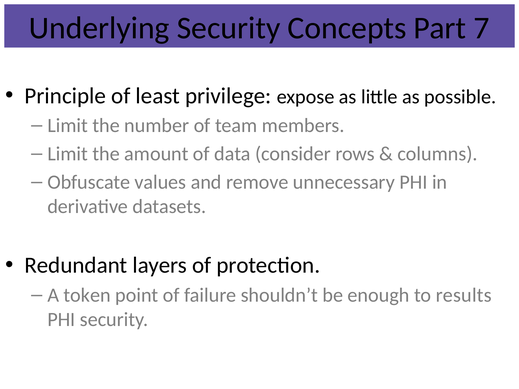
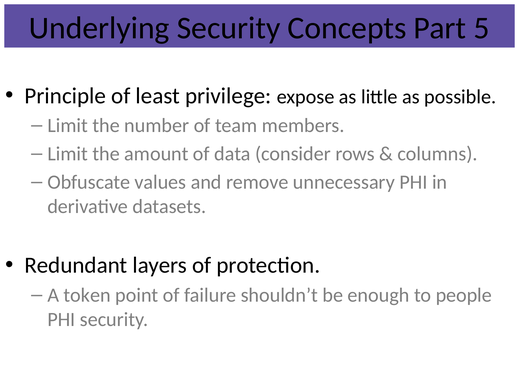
7: 7 -> 5
results: results -> people
